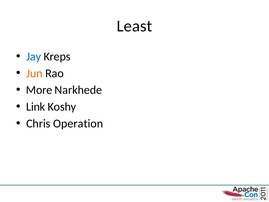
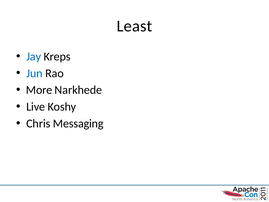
Jun colour: orange -> blue
Link: Link -> Live
Operation: Operation -> Messaging
